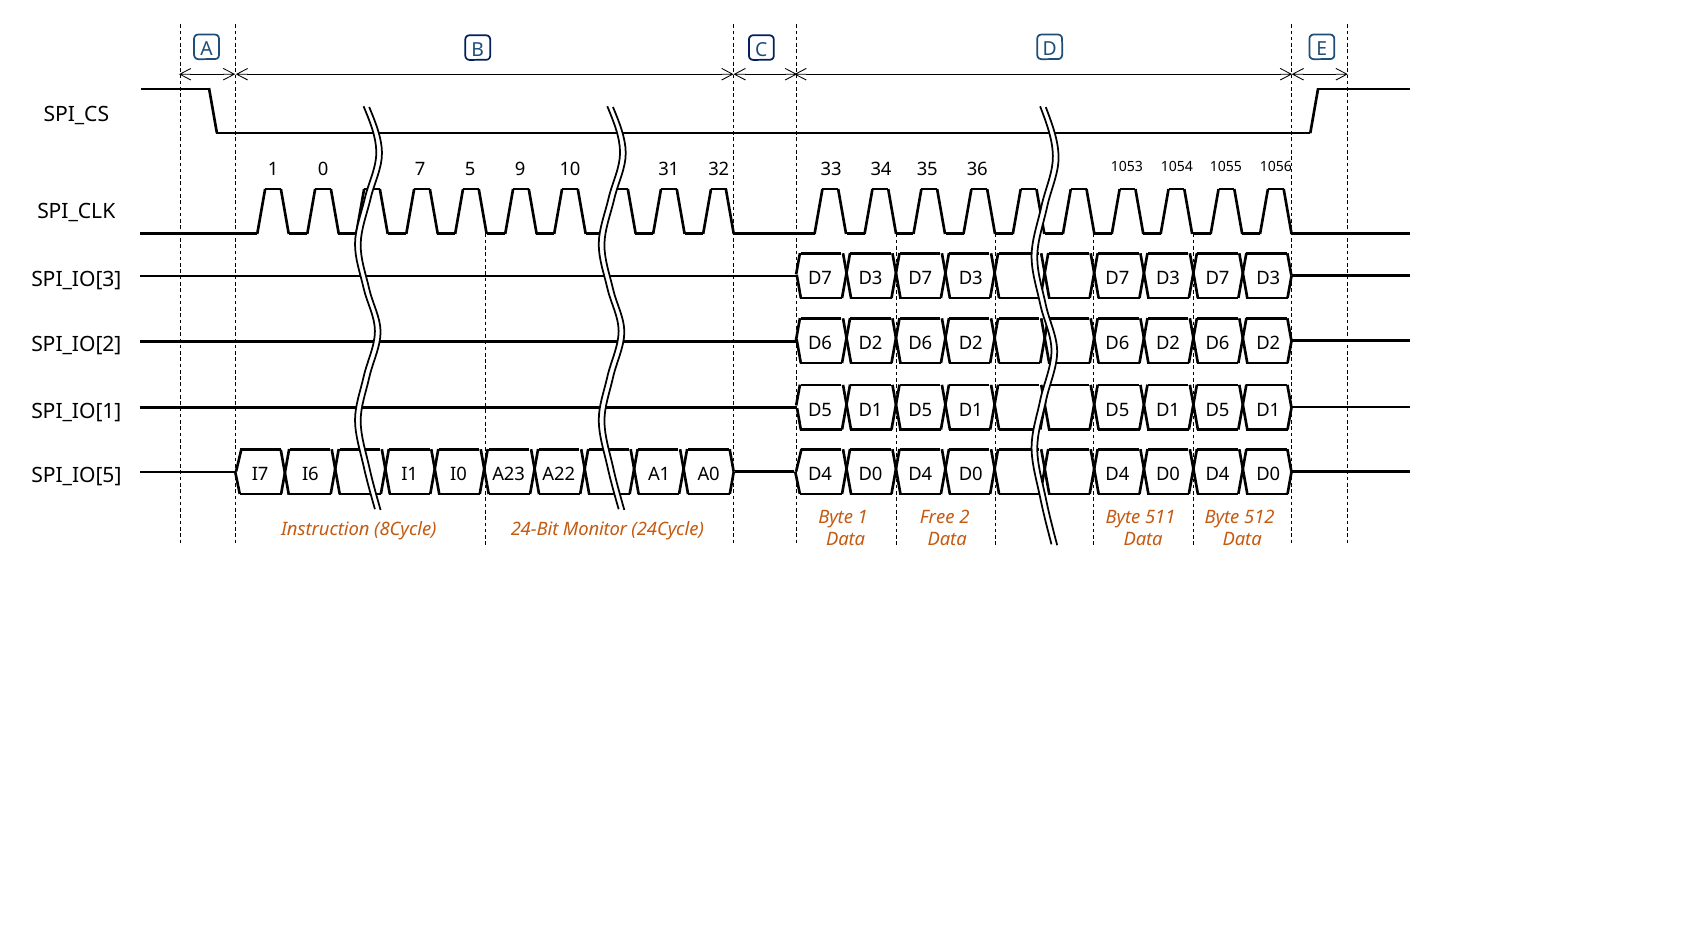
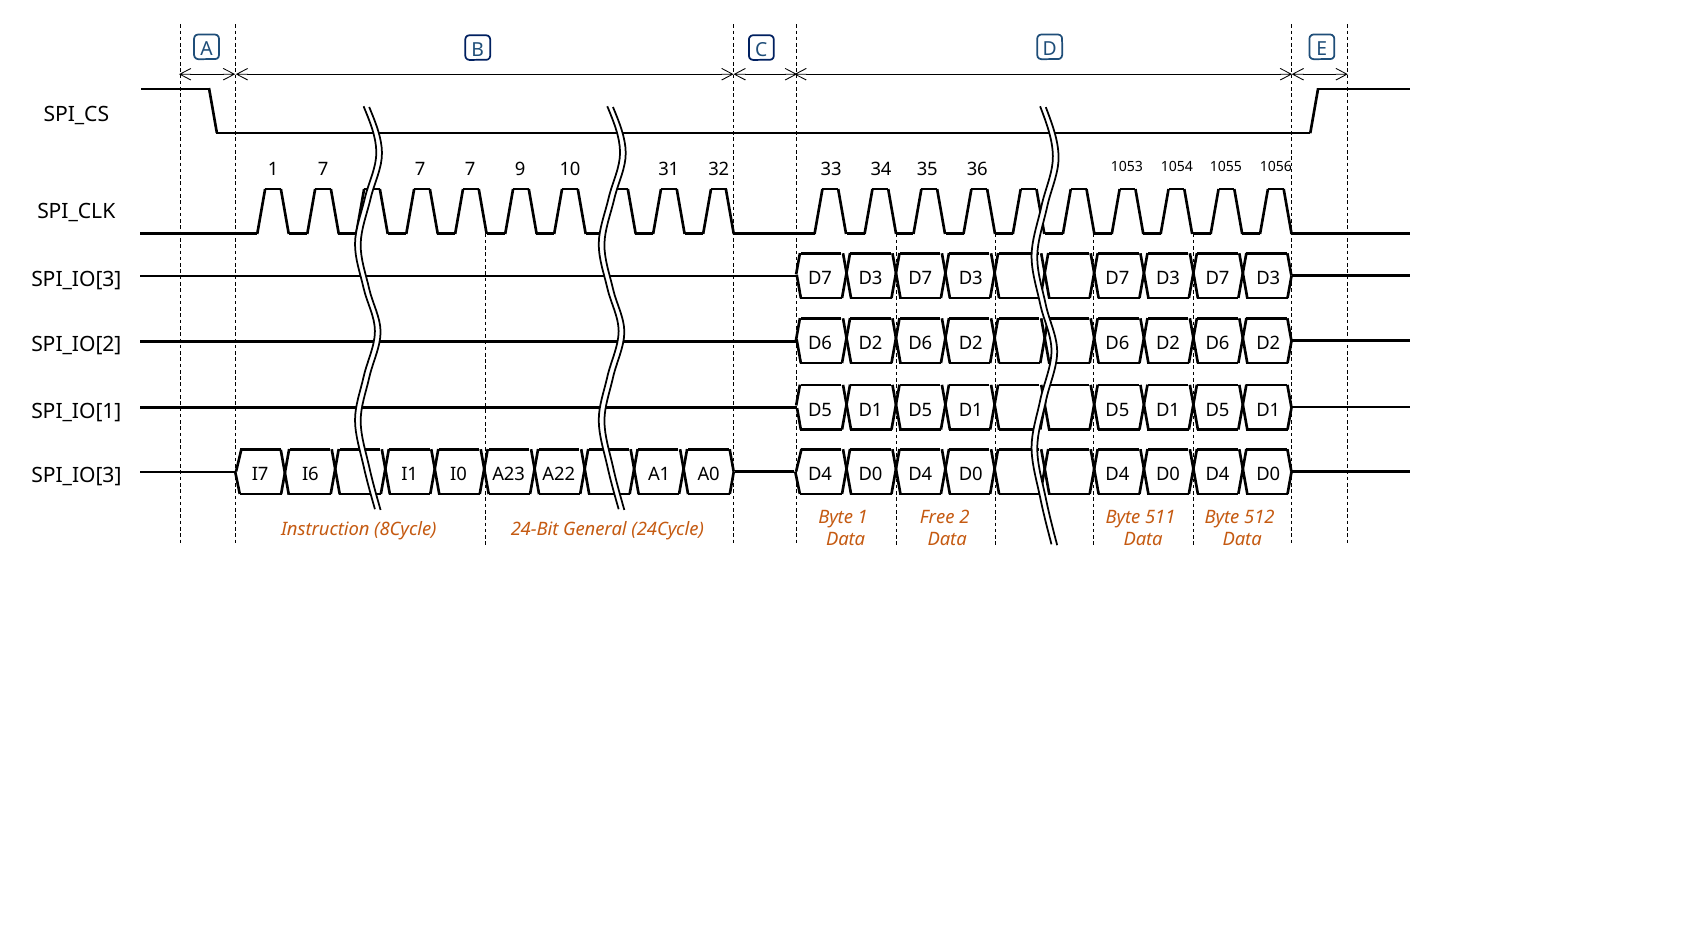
1 0: 0 -> 7
5 at (470, 170): 5 -> 7
SPI_IO[5 at (76, 476): SPI_IO[5 -> SPI_IO[3
Monitor: Monitor -> General
